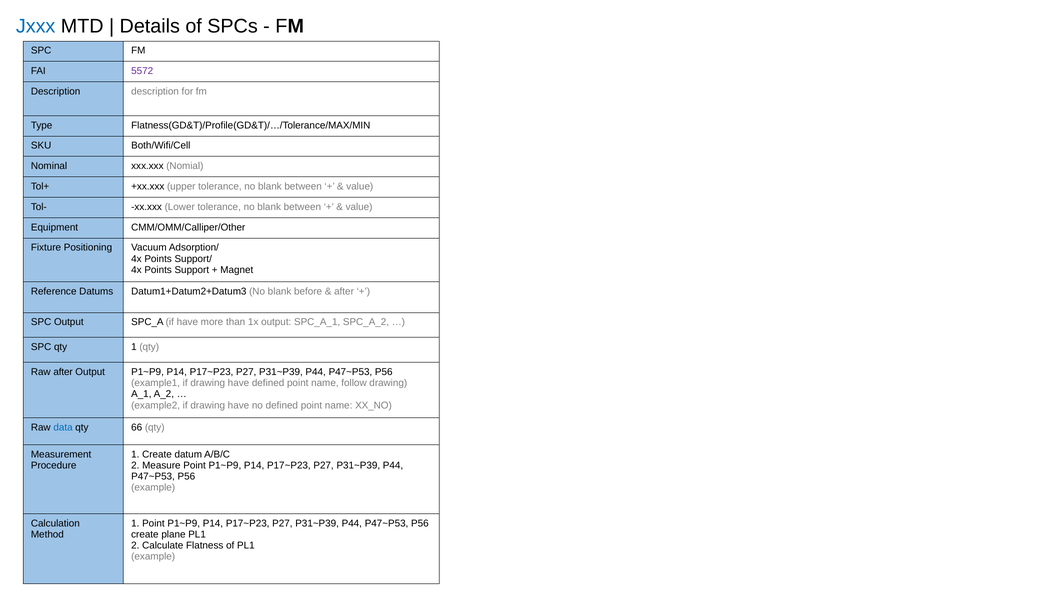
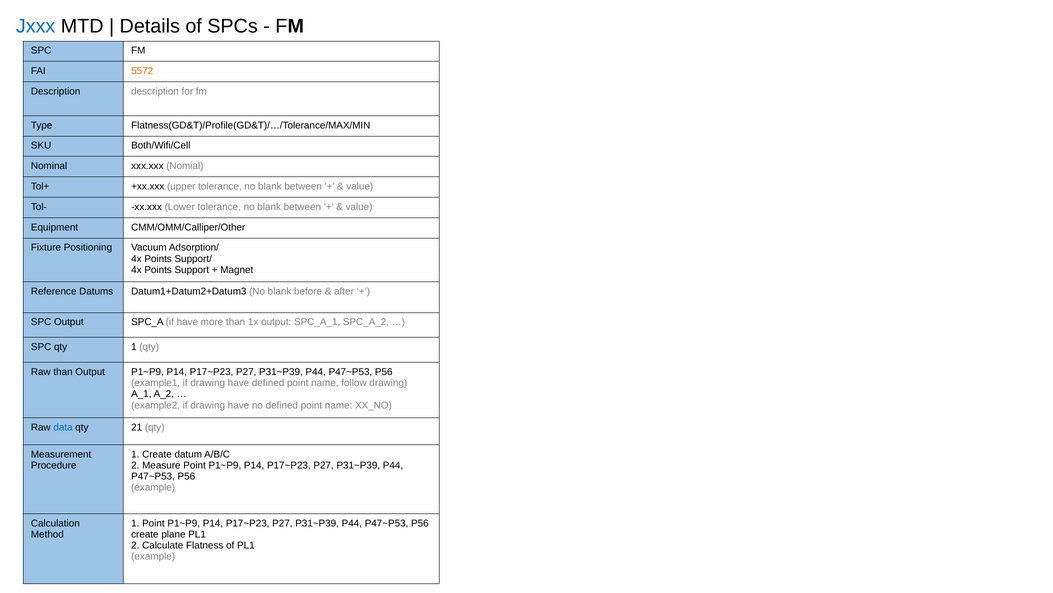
5572 colour: purple -> orange
Raw after: after -> than
66: 66 -> 21
